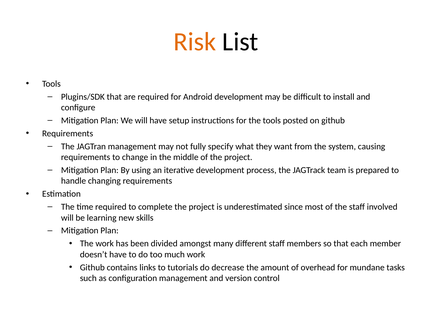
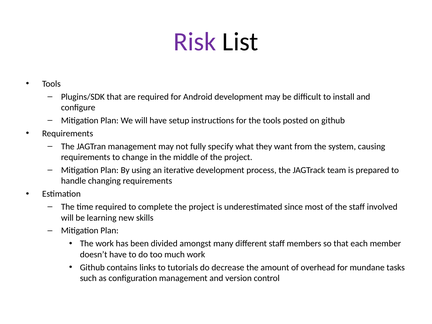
Risk colour: orange -> purple
